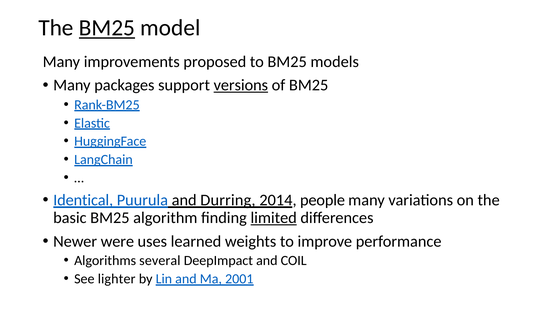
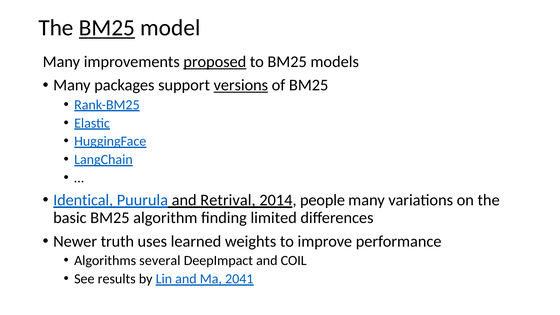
proposed underline: none -> present
Durring: Durring -> Retrival
limited underline: present -> none
were: were -> truth
lighter: lighter -> results
2001: 2001 -> 2041
